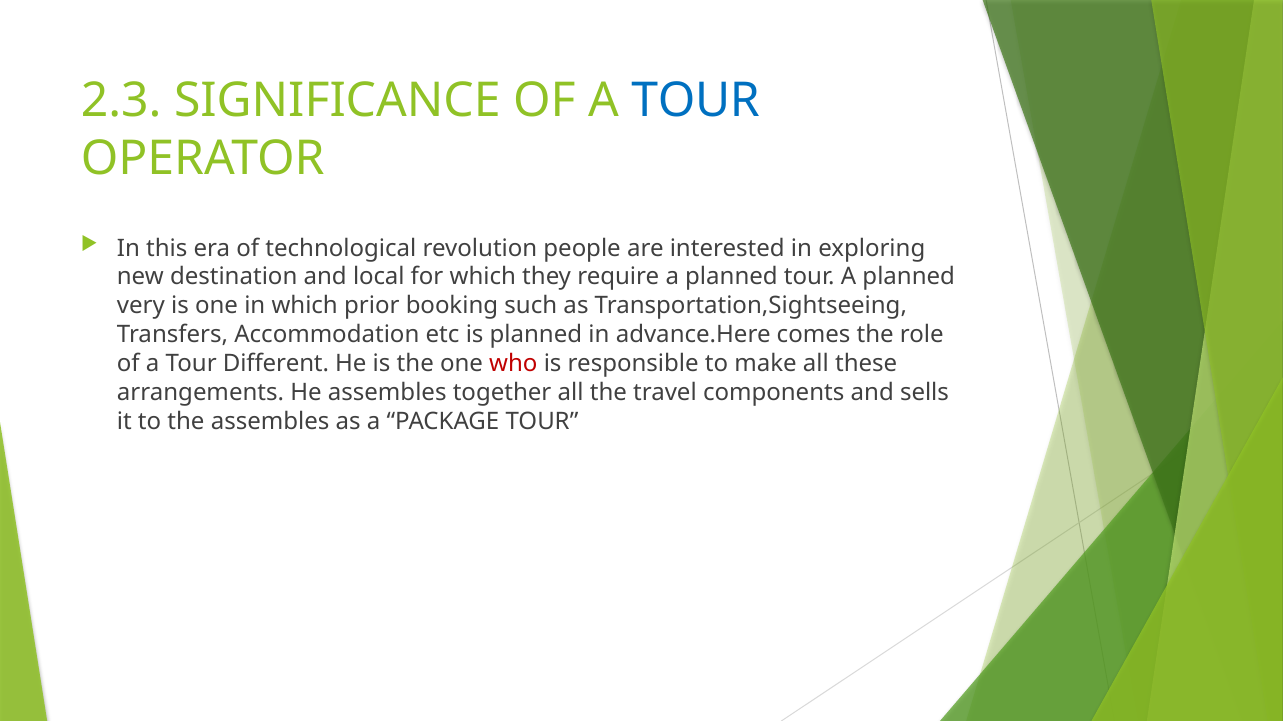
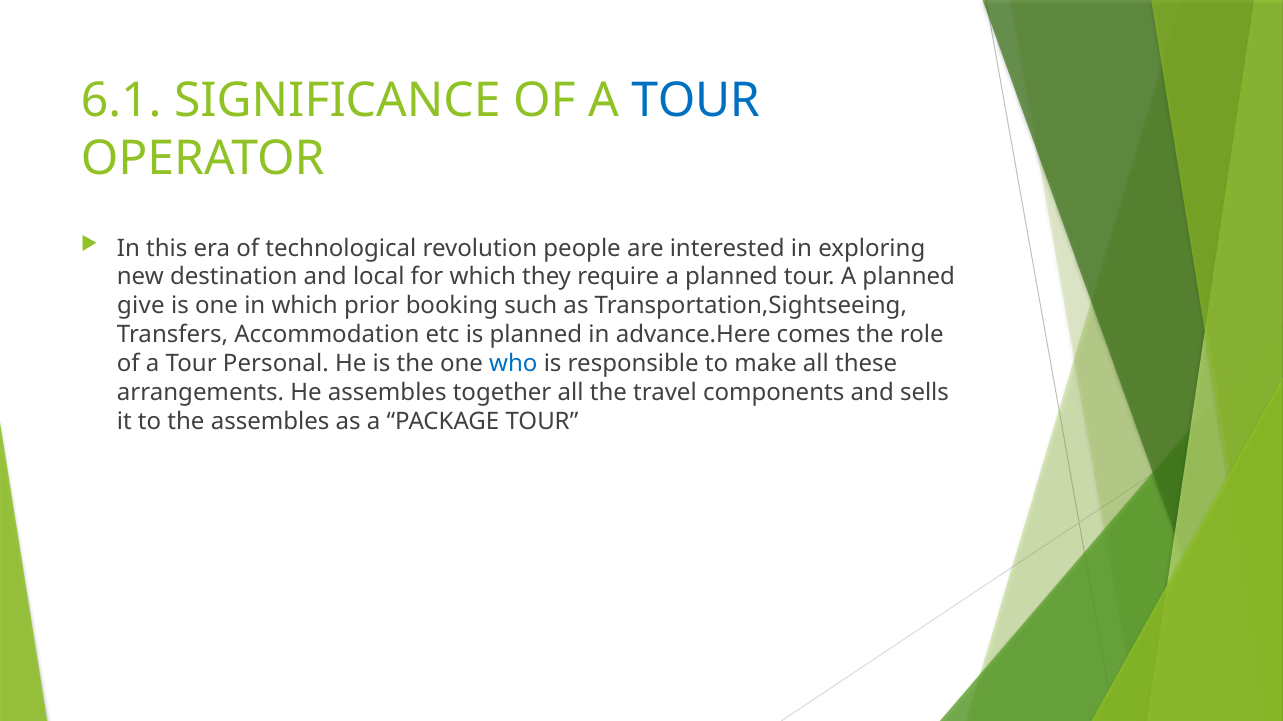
2.3: 2.3 -> 6.1
very: very -> give
Different: Different -> Personal
who colour: red -> blue
